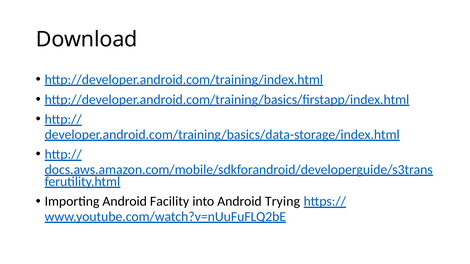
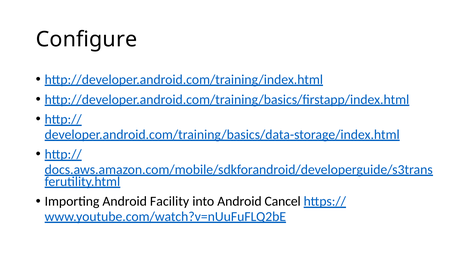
Download: Download -> Configure
Trying: Trying -> Cancel
